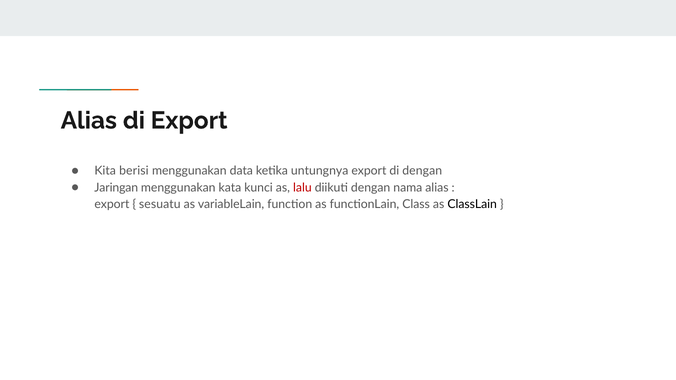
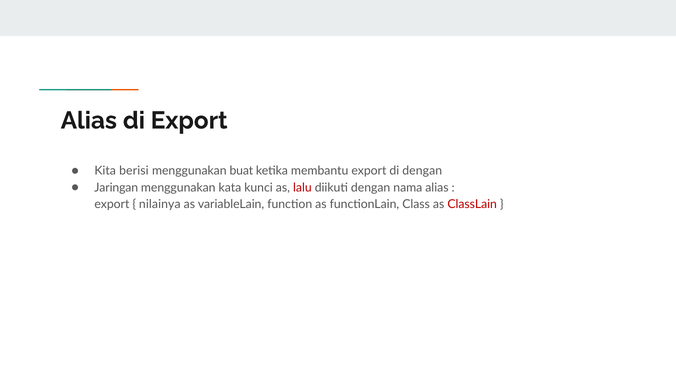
data: data -> buat
untungnya: untungnya -> membantu
sesuatu: sesuatu -> nilainya
ClassLain colour: black -> red
